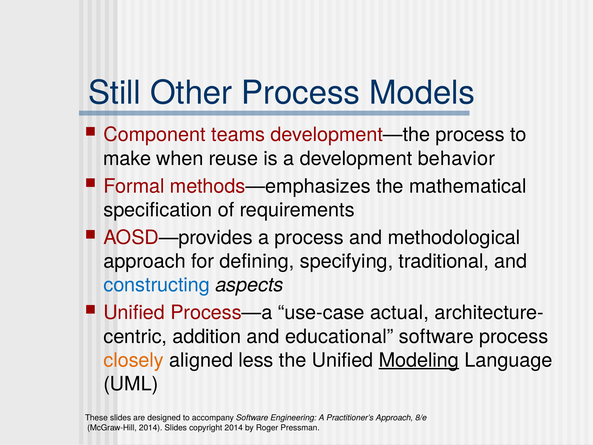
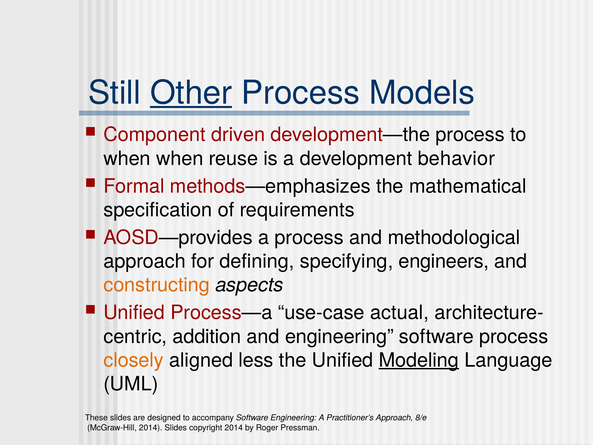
Other underline: none -> present
teams: teams -> driven
make at (127, 158): make -> when
traditional: traditional -> engineers
constructing colour: blue -> orange
and educational: educational -> engineering
